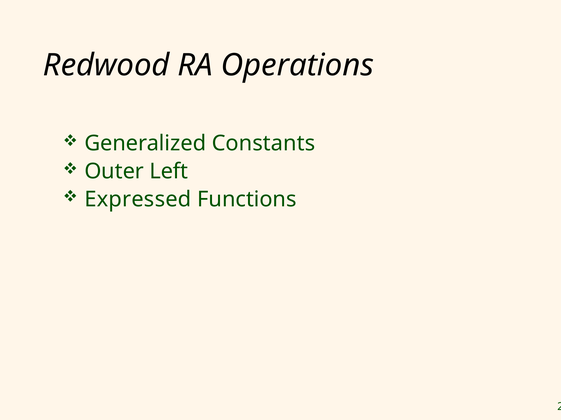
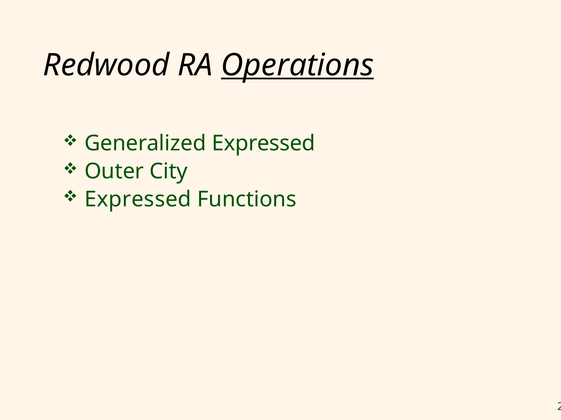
Operations underline: none -> present
Generalized Constants: Constants -> Expressed
Left: Left -> City
